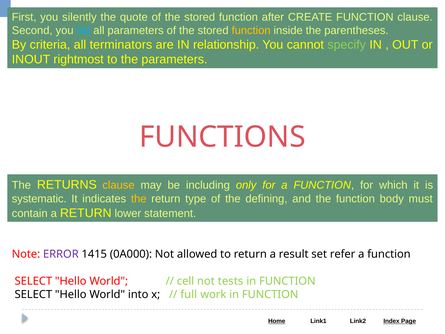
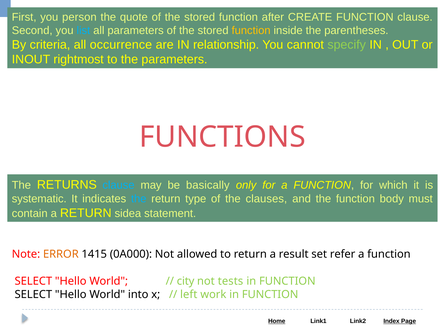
silently: silently -> person
terminators: terminators -> occurrence
clause at (118, 185) colour: yellow -> light blue
including: including -> basically
the at (139, 199) colour: yellow -> light blue
defining: defining -> clauses
lower: lower -> sidea
ERROR colour: purple -> orange
cell: cell -> city
full: full -> left
